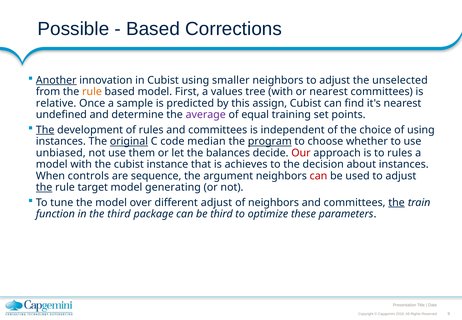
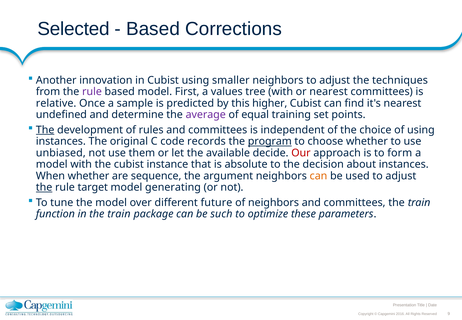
Possible: Possible -> Selected
Another underline: present -> none
unselected: unselected -> techniques
rule at (92, 92) colour: orange -> purple
assign: assign -> higher
original underline: present -> none
median: median -> records
balances: balances -> available
to rules: rules -> form
achieves: achieves -> absolute
When controls: controls -> whether
can at (318, 176) colour: red -> orange
different adjust: adjust -> future
the at (397, 202) underline: present -> none
in the third: third -> train
be third: third -> such
